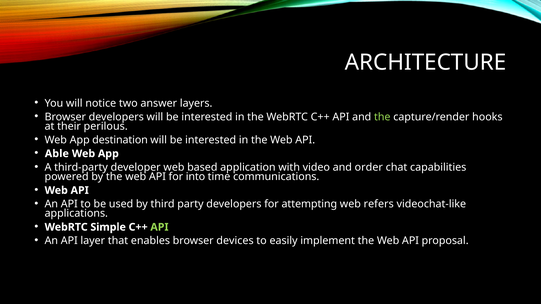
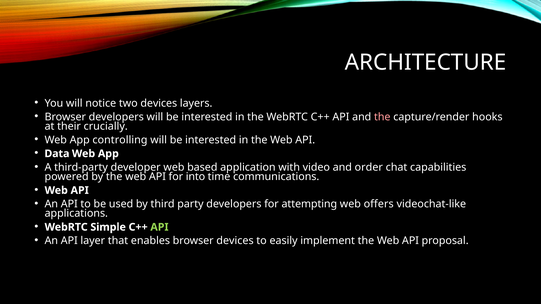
two answer: answer -> devices
the at (382, 117) colour: light green -> pink
perilous: perilous -> crucially
destination: destination -> controlling
Able: Able -> Data
refers: refers -> offers
